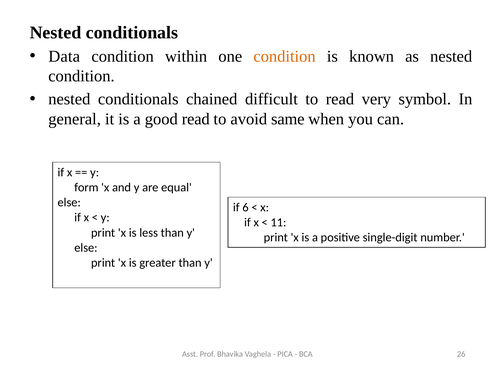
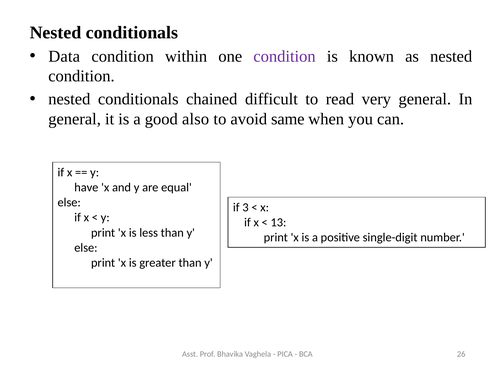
condition at (285, 56) colour: orange -> purple
very symbol: symbol -> general
good read: read -> also
form: form -> have
6: 6 -> 3
11: 11 -> 13
